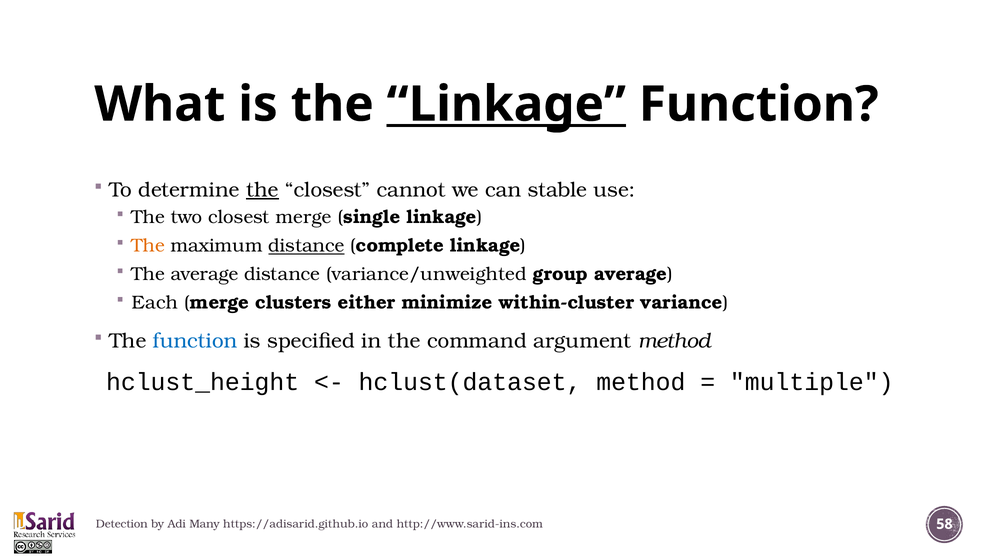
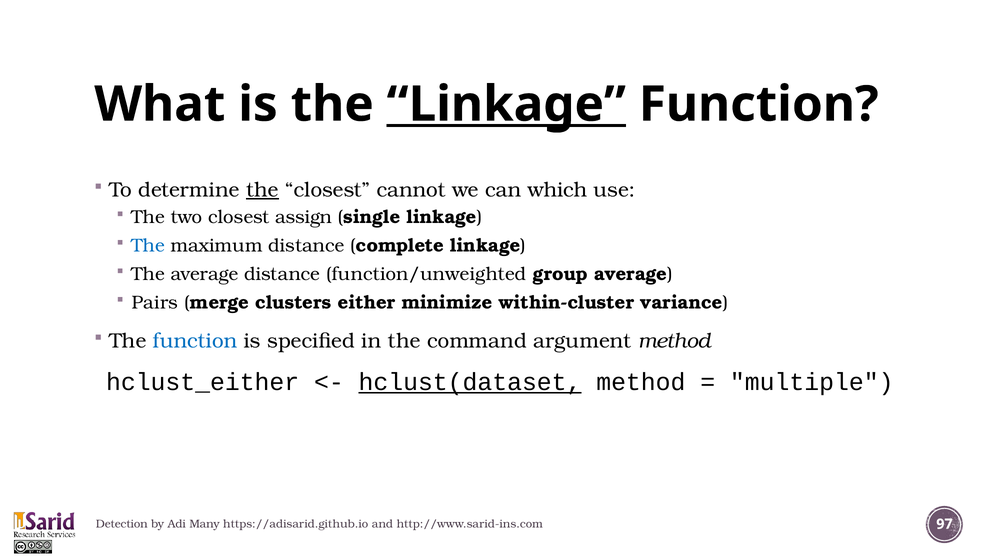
stable: stable -> which
closest merge: merge -> assign
The at (148, 246) colour: orange -> blue
distance at (306, 246) underline: present -> none
variance/unweighted: variance/unweighted -> function/unweighted
Each: Each -> Pairs
hclust_height: hclust_height -> hclust_either
hclust(dataset underline: none -> present
58: 58 -> 97
